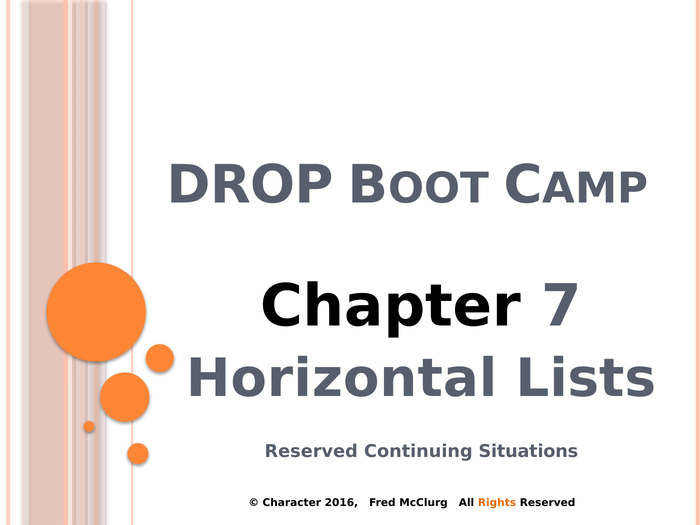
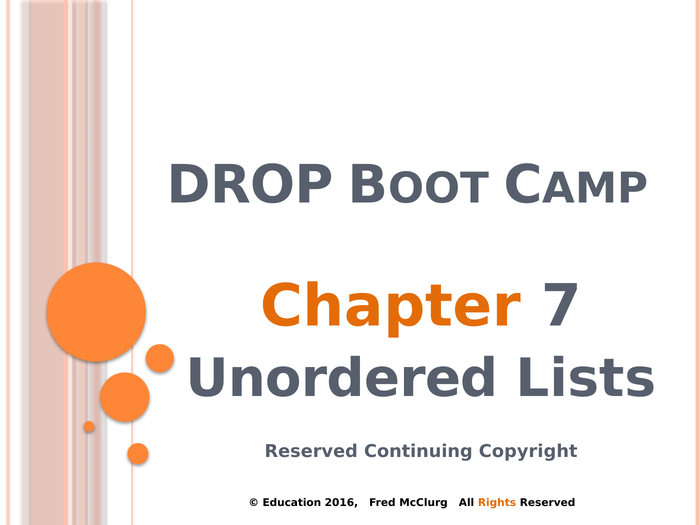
Chapter colour: black -> orange
Horizontal: Horizontal -> Unordered
Situations: Situations -> Copyright
Character: Character -> Education
